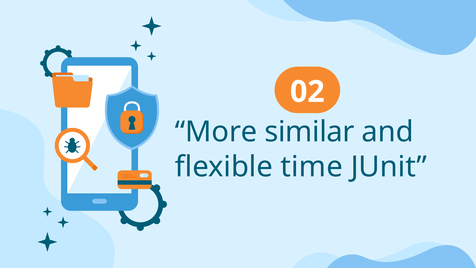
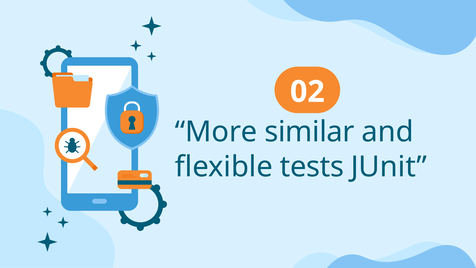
time: time -> tests
